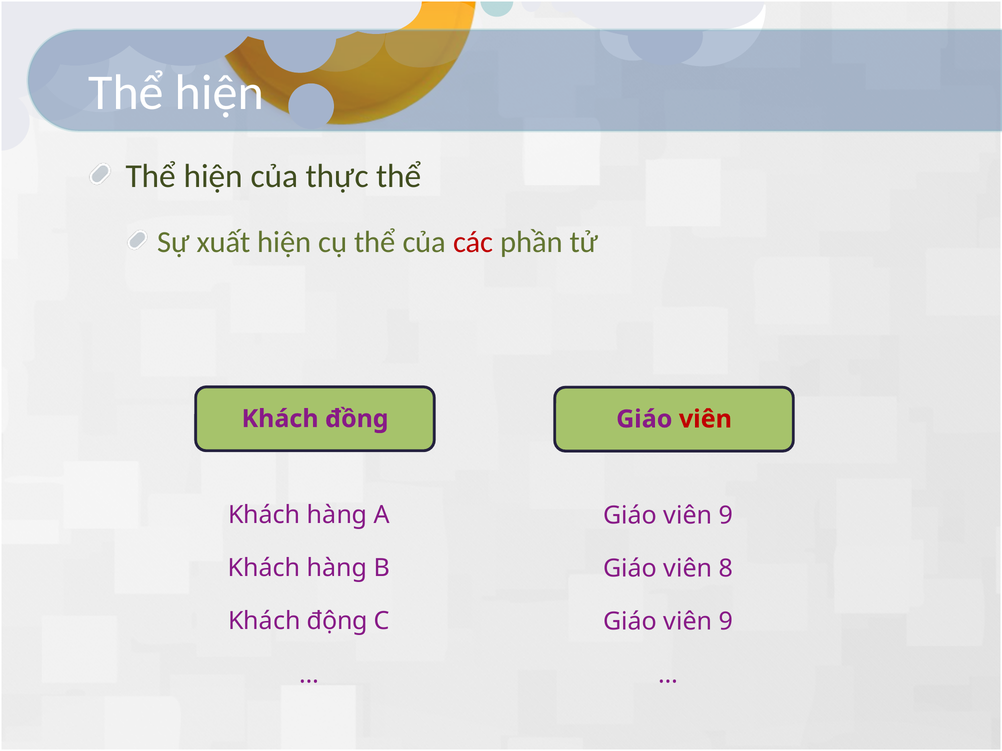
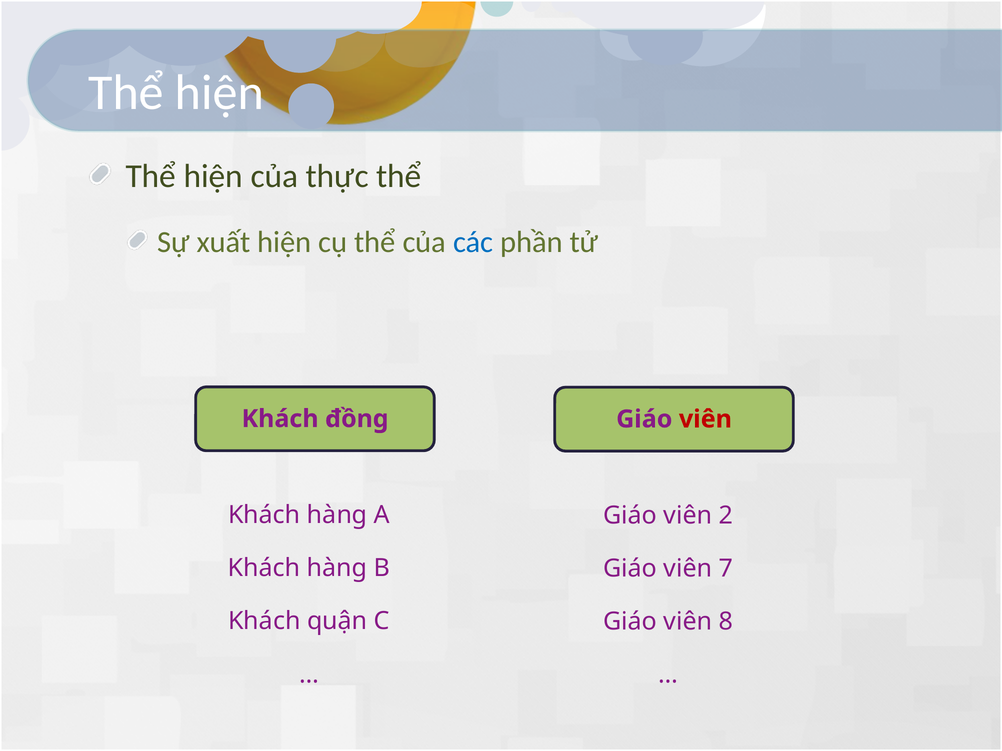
các colour: red -> blue
9 at (726, 516): 9 -> 2
8: 8 -> 7
động: động -> quận
9 at (726, 622): 9 -> 8
